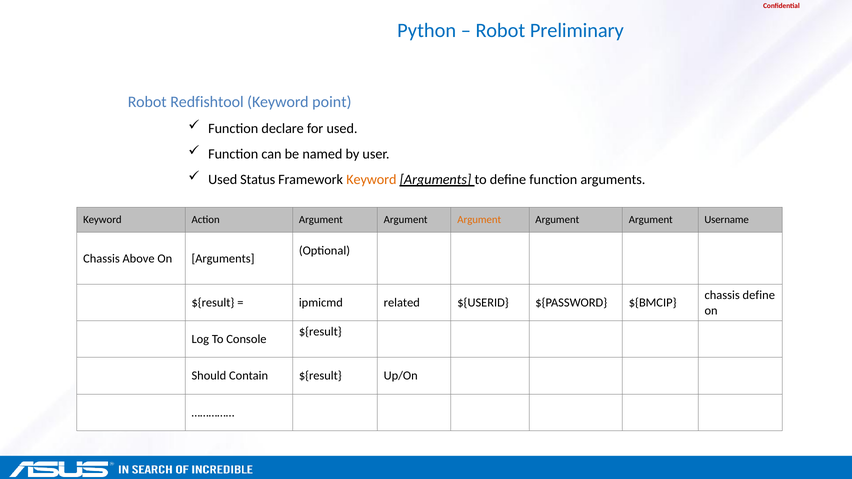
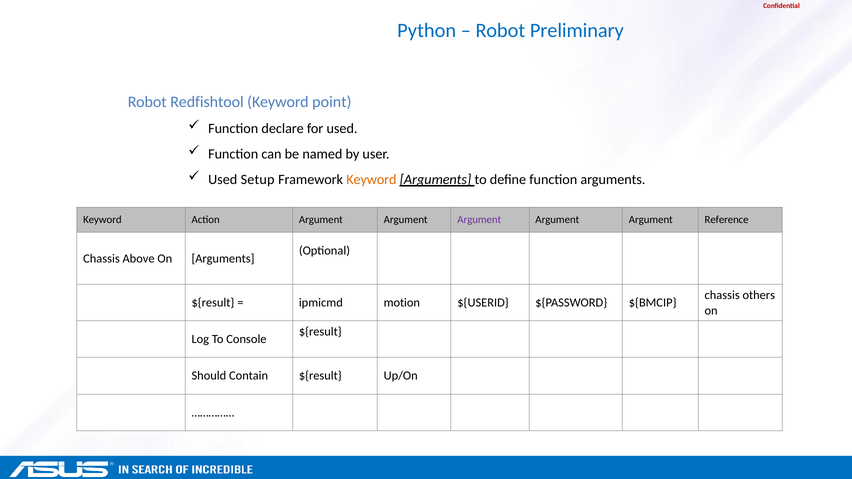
Status: Status -> Setup
Argument at (479, 220) colour: orange -> purple
Username: Username -> Reference
chassis define: define -> others
related: related -> motion
